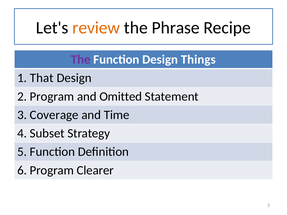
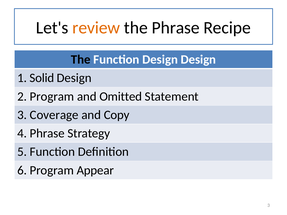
The at (81, 60) colour: purple -> black
Design Things: Things -> Design
That: That -> Solid
Time: Time -> Copy
4 Subset: Subset -> Phrase
Clearer: Clearer -> Appear
